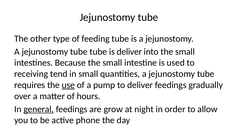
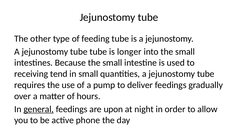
is deliver: deliver -> longer
use underline: present -> none
grow: grow -> upon
